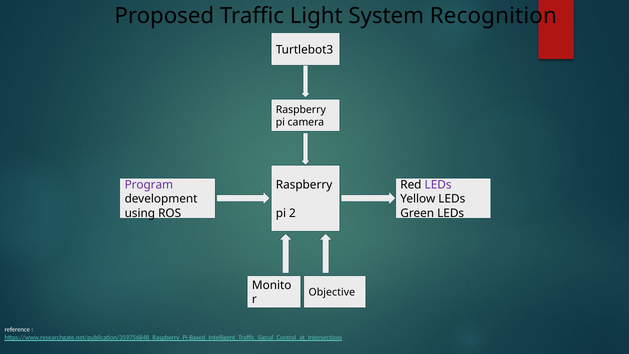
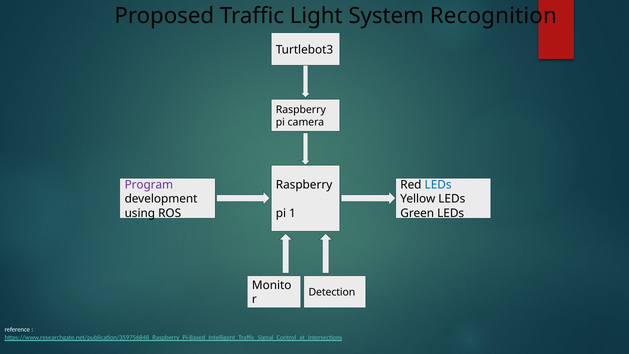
LEDs at (438, 185) colour: purple -> blue
2: 2 -> 1
Objective: Objective -> Detection
